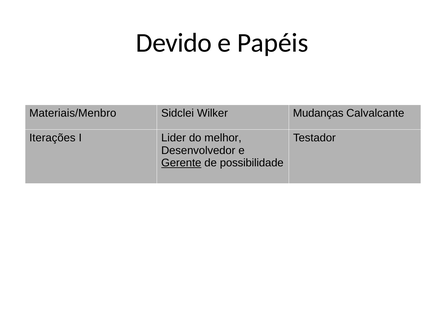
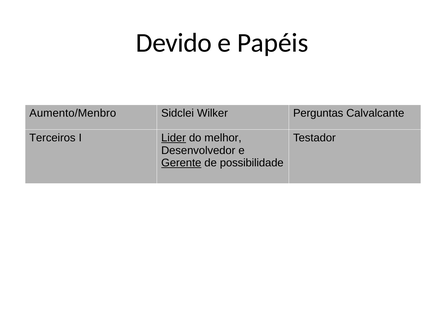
Materiais/Menbro: Materiais/Menbro -> Aumento/Menbro
Mudanças: Mudanças -> Perguntas
Iterações: Iterações -> Terceiros
Lider underline: none -> present
